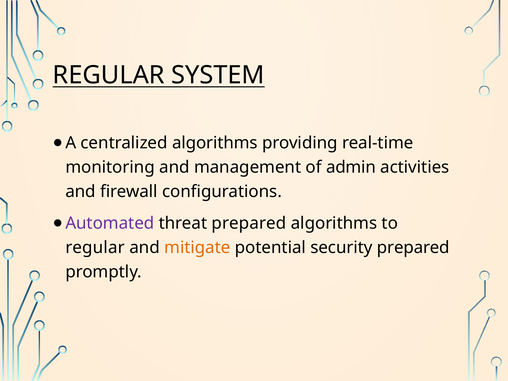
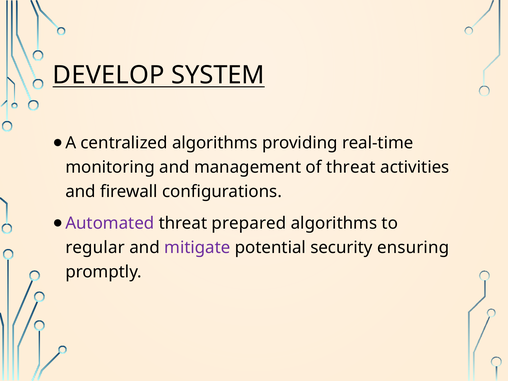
REGULAR at (109, 75): REGULAR -> DEVELOP
of admin: admin -> threat
mitigate colour: orange -> purple
security prepared: prepared -> ensuring
